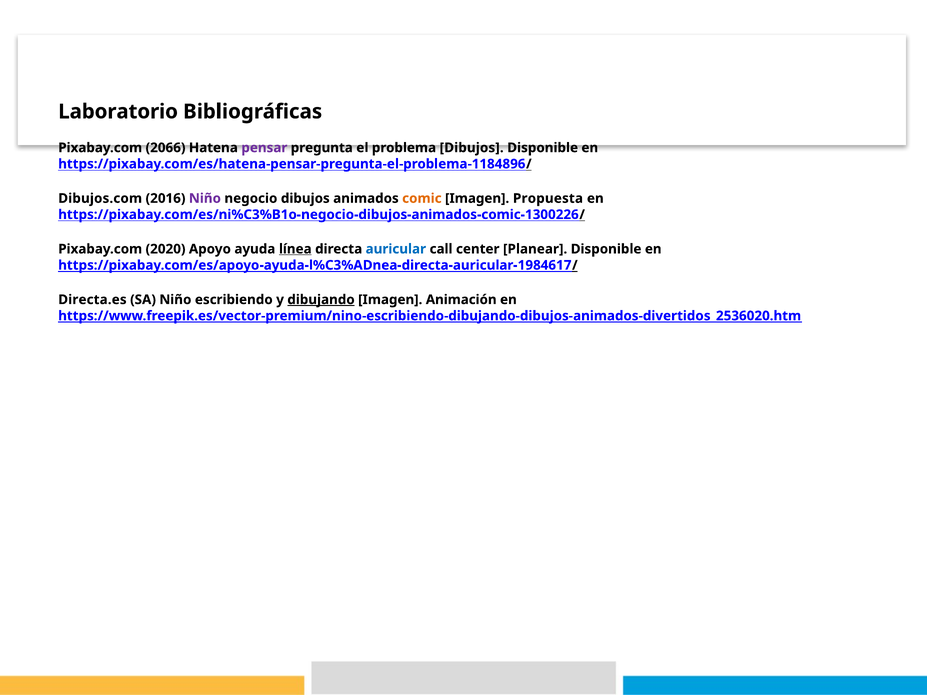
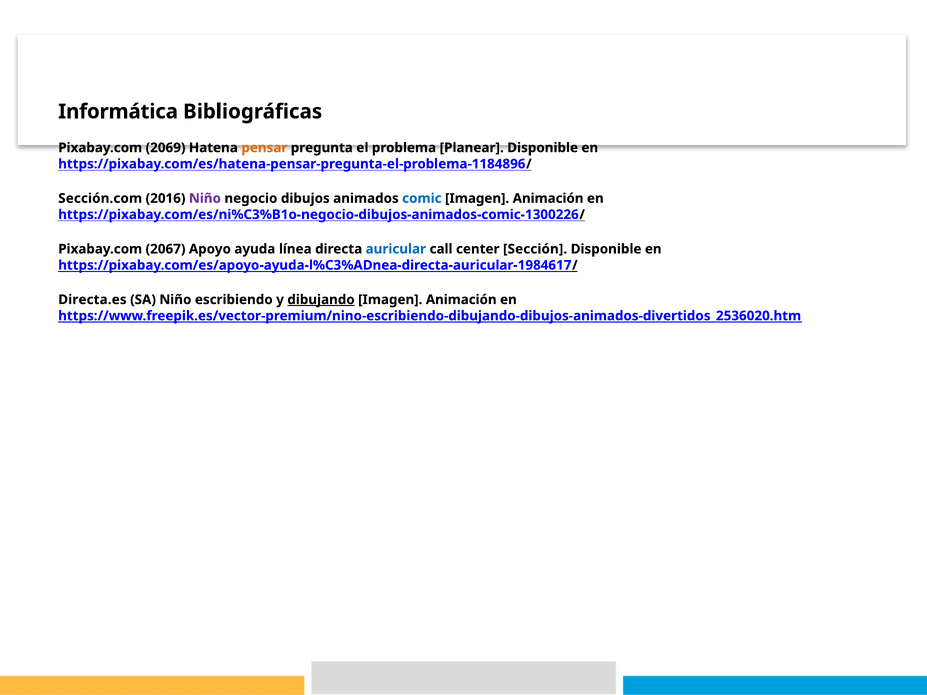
Laboratorio: Laboratorio -> Informática
2066: 2066 -> 2069
pensar colour: purple -> orange
problema Dibujos: Dibujos -> Planear
Dibujos.com: Dibujos.com -> Sección.com
comic colour: orange -> blue
Propuesta at (548, 198): Propuesta -> Animación
2020: 2020 -> 2067
línea underline: present -> none
Planear: Planear -> Sección
